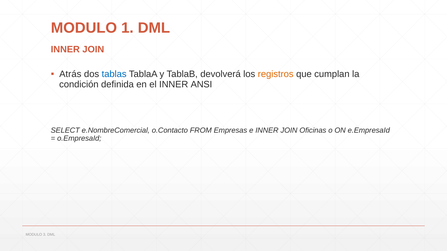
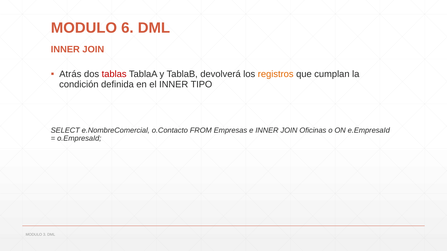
1: 1 -> 6
tablas colour: blue -> red
ANSI: ANSI -> TIPO
